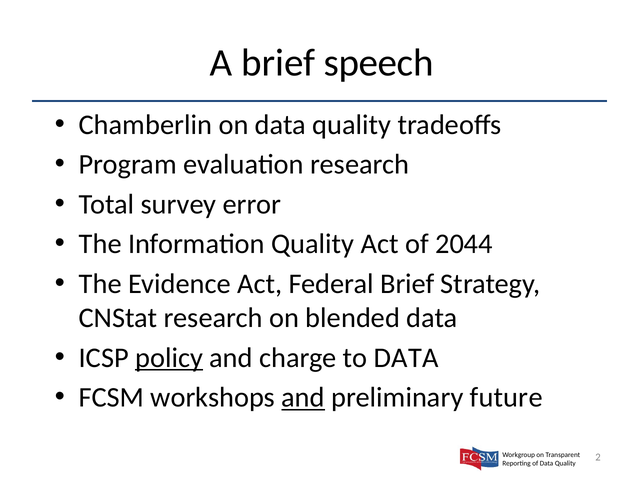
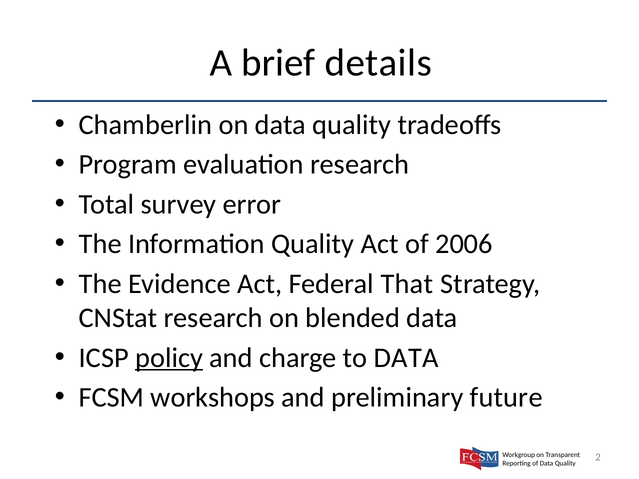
speech: speech -> details
2044: 2044 -> 2006
Federal Brief: Brief -> That
and at (303, 398) underline: present -> none
